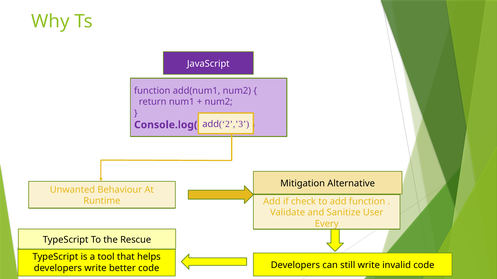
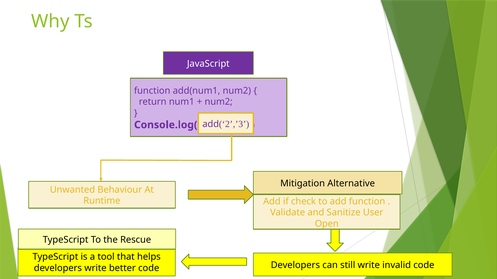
Every: Every -> Open
